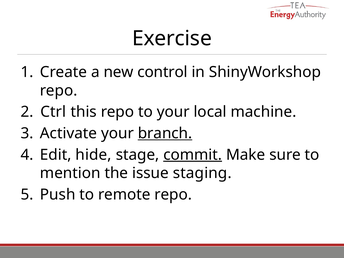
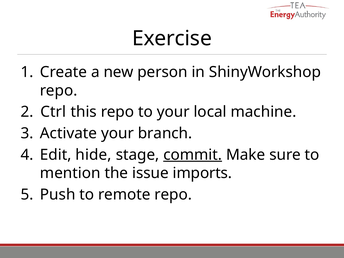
control: control -> person
branch underline: present -> none
staging: staging -> imports
